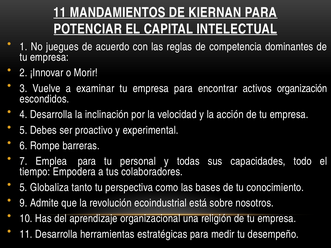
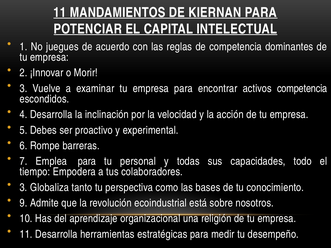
activos organización: organización -> competencia
5 at (23, 188): 5 -> 3
